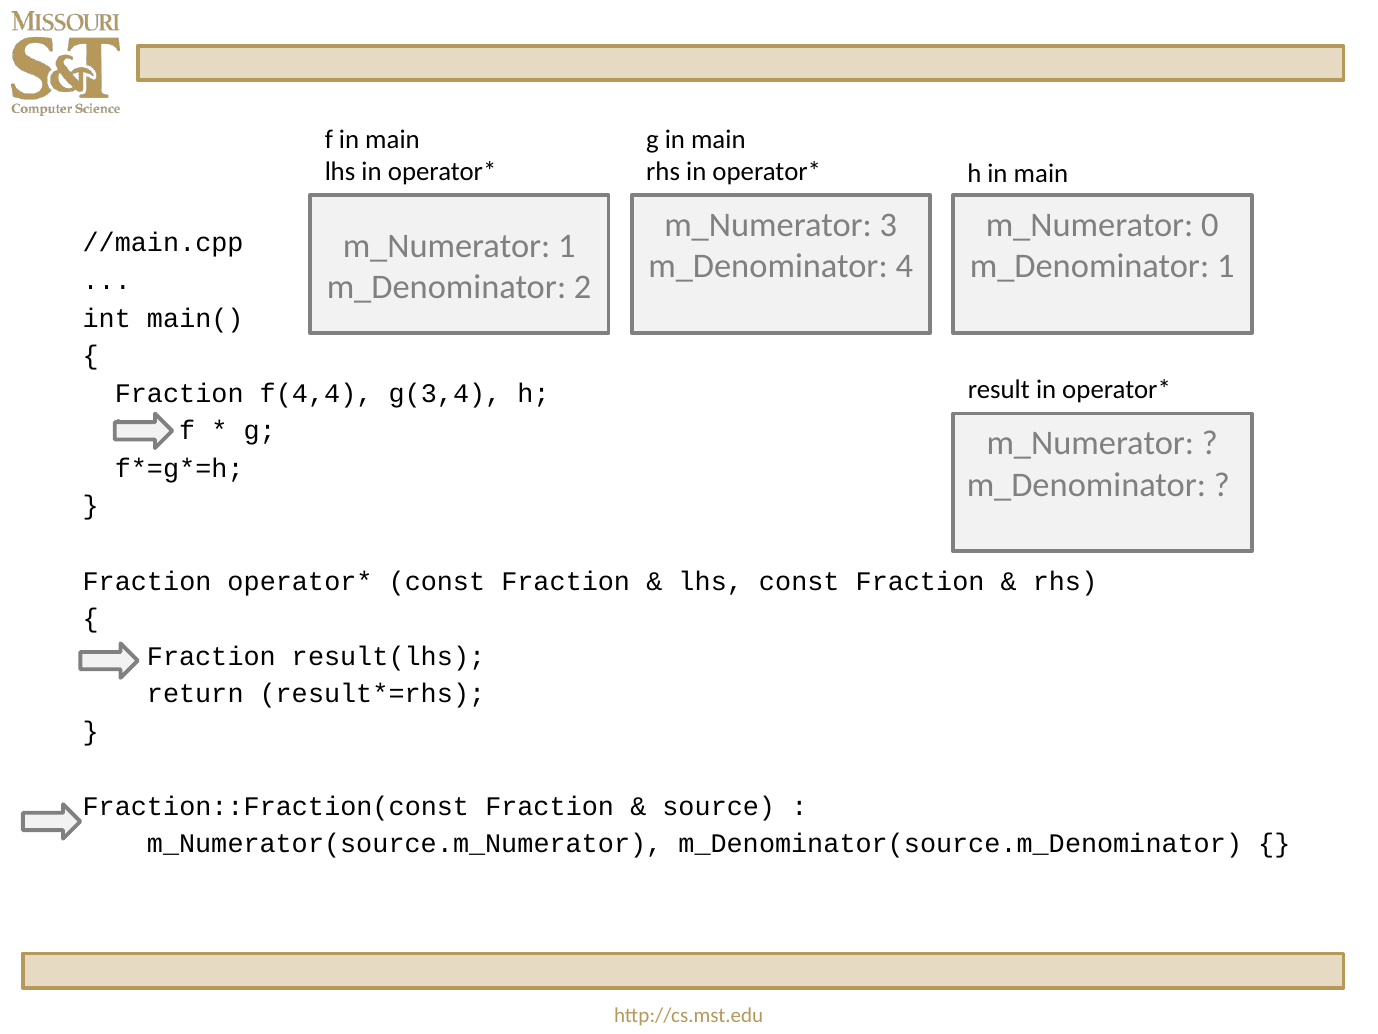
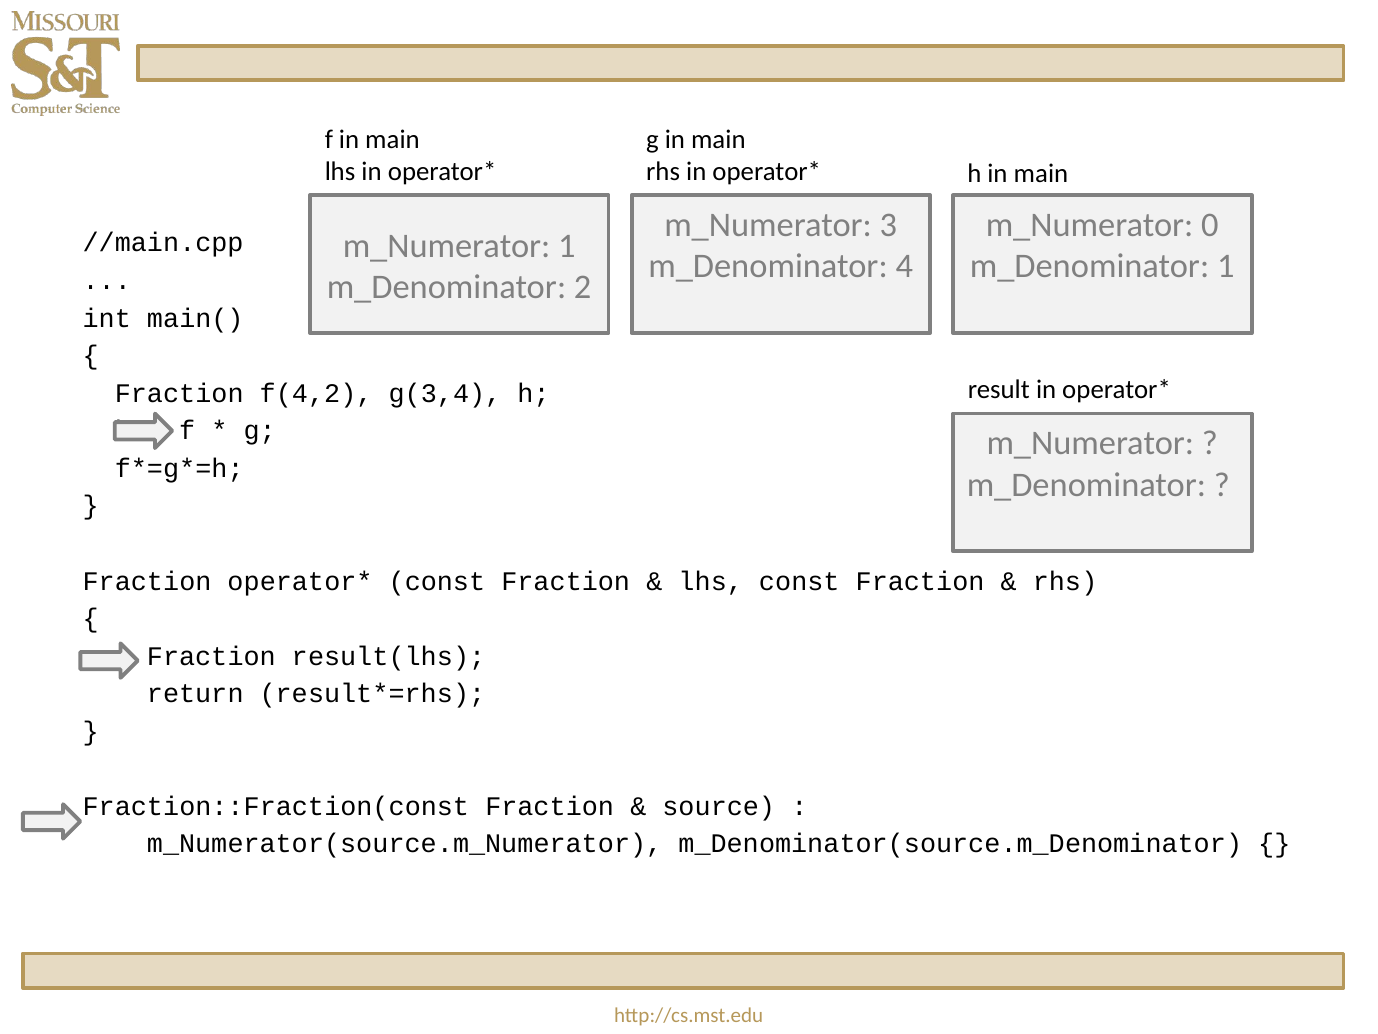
f(4,4: f(4,4 -> f(4,2
